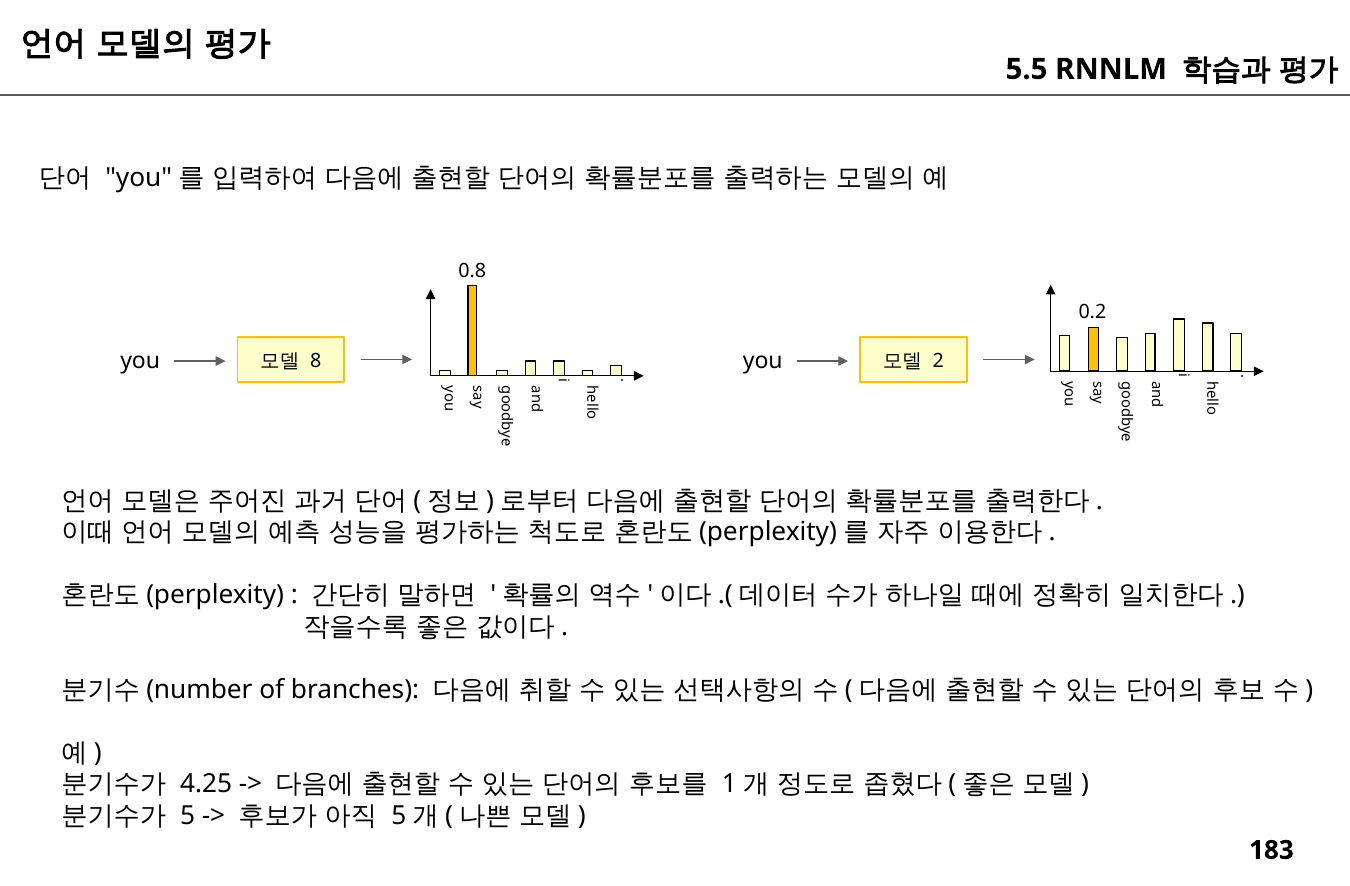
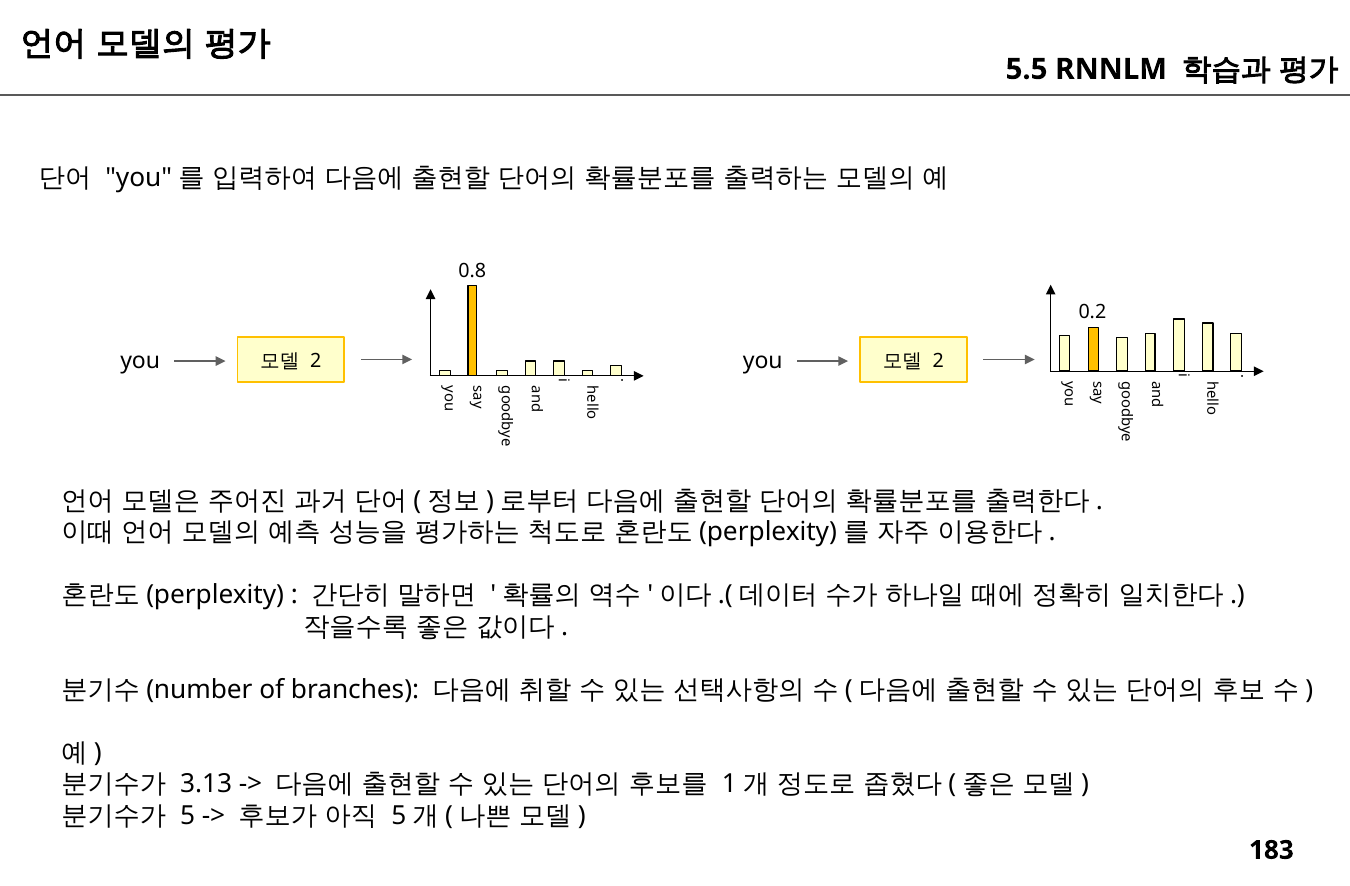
8 at (316, 361): 8 -> 2
4.25: 4.25 -> 3.13
